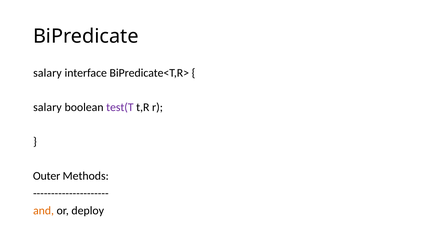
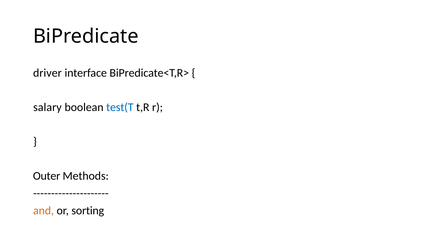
salary at (47, 73): salary -> driver
test(T colour: purple -> blue
deploy: deploy -> sorting
